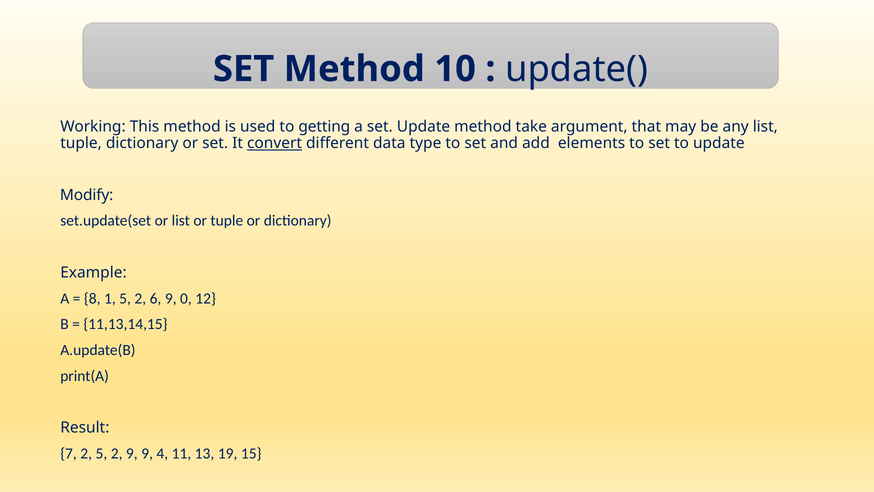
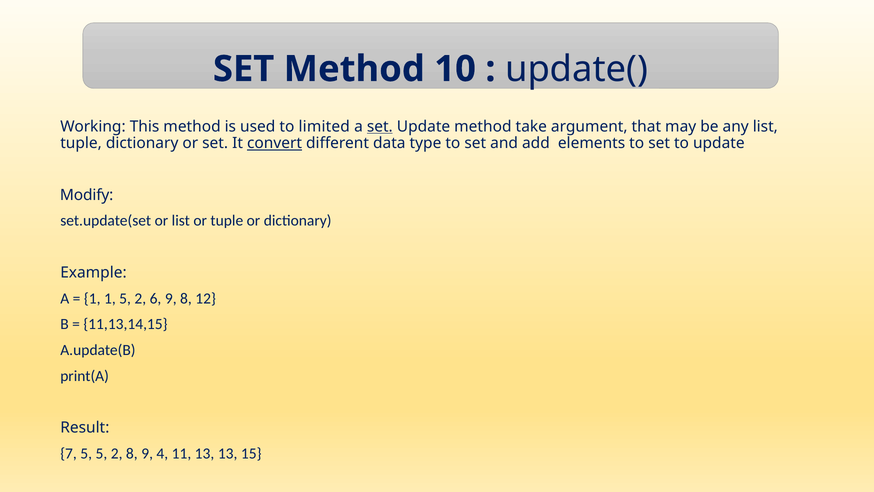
getting: getting -> limited
set at (380, 126) underline: none -> present
8 at (92, 298): 8 -> 1
9 0: 0 -> 8
7 2: 2 -> 5
2 9: 9 -> 8
13 19: 19 -> 13
